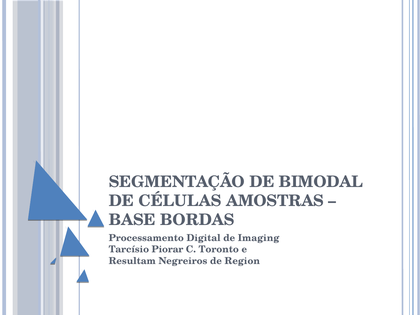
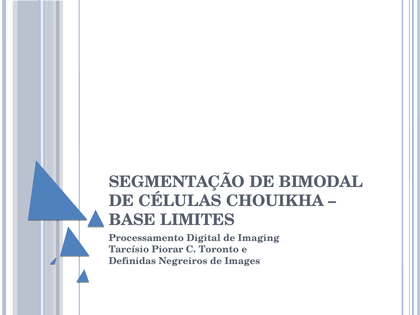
AMOSTRAS: AMOSTRAS -> CHOUIKHA
BORDAS: BORDAS -> LIMITES
Resultam: Resultam -> Definidas
Region: Region -> Images
